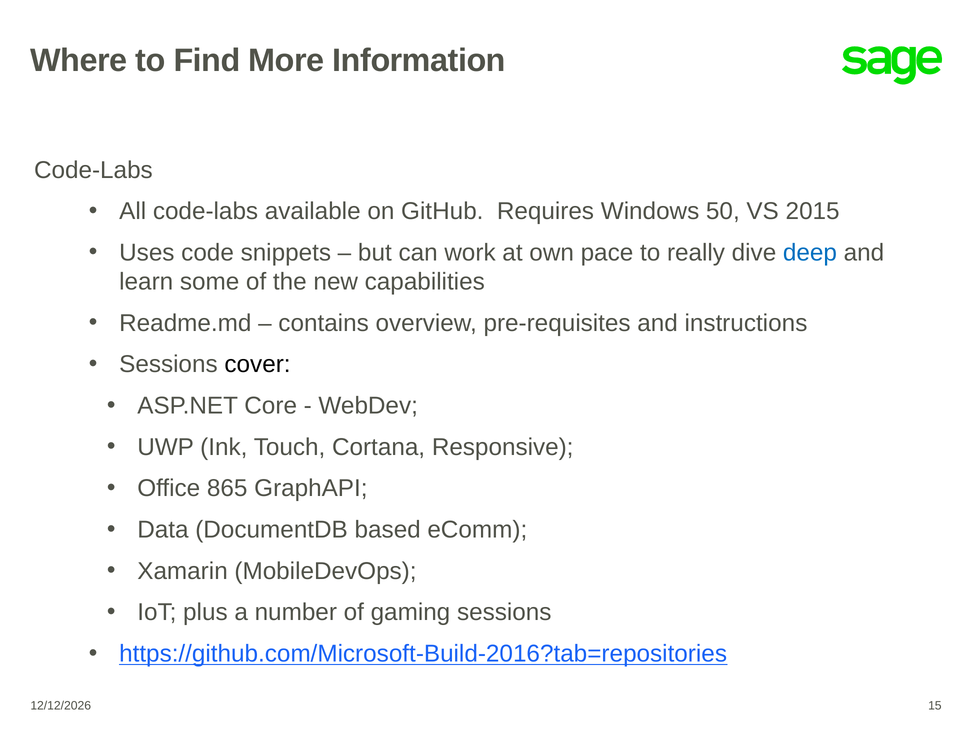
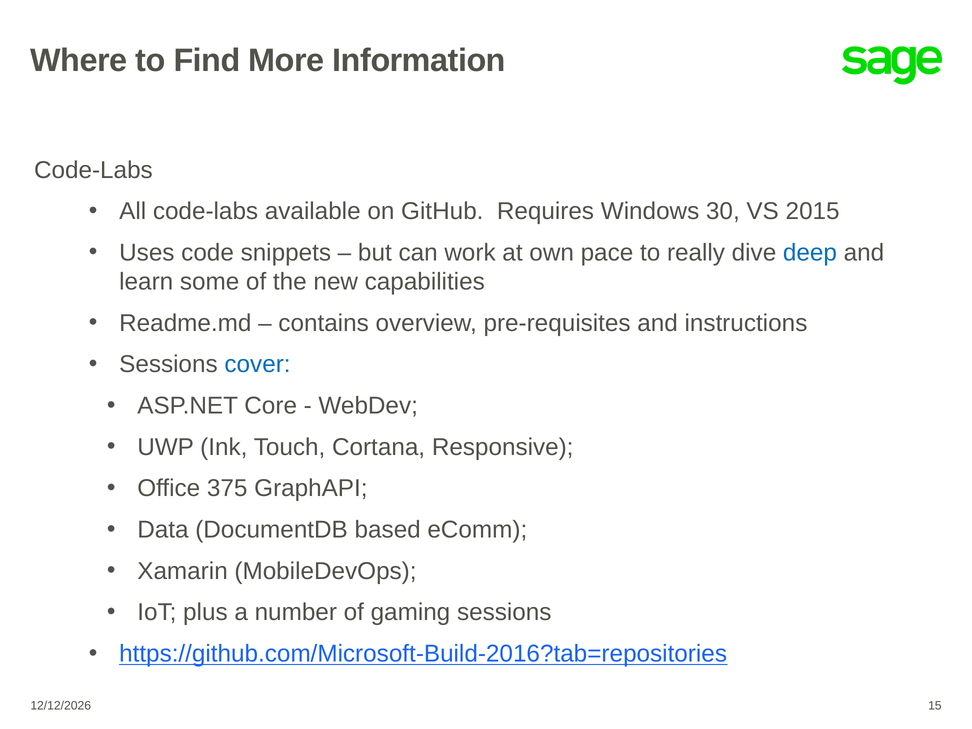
50: 50 -> 30
cover colour: black -> blue
865: 865 -> 375
